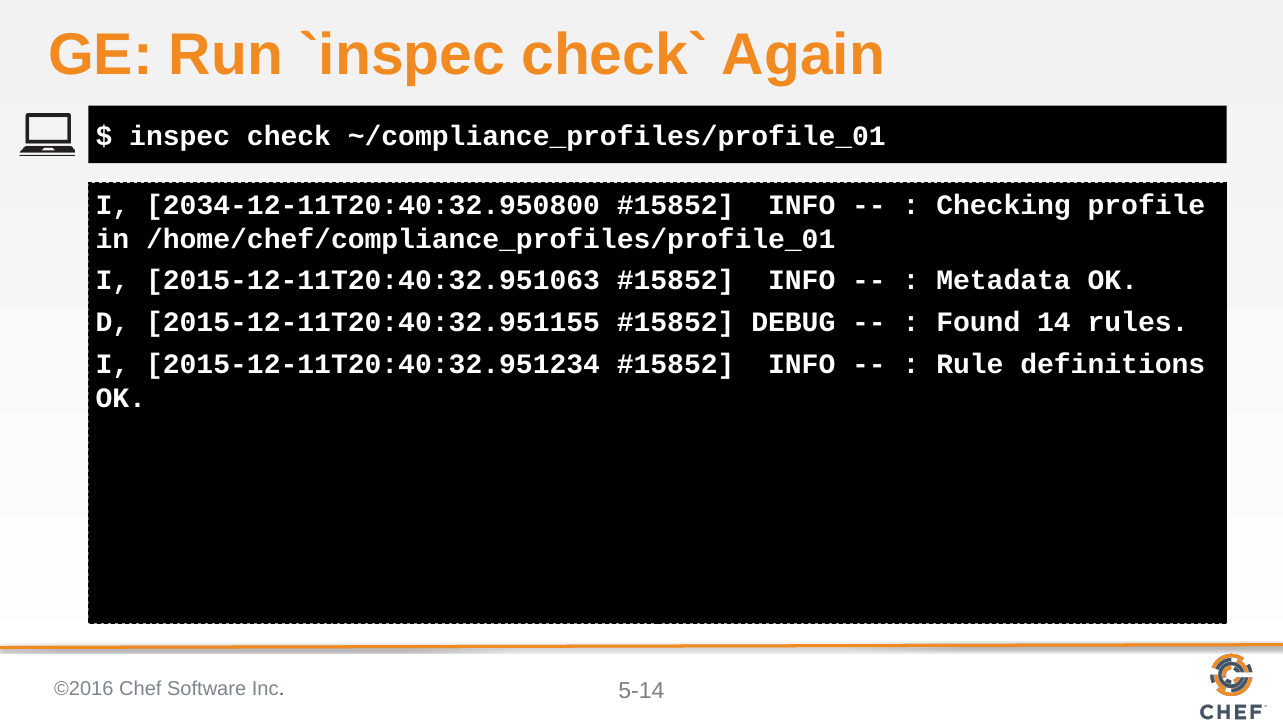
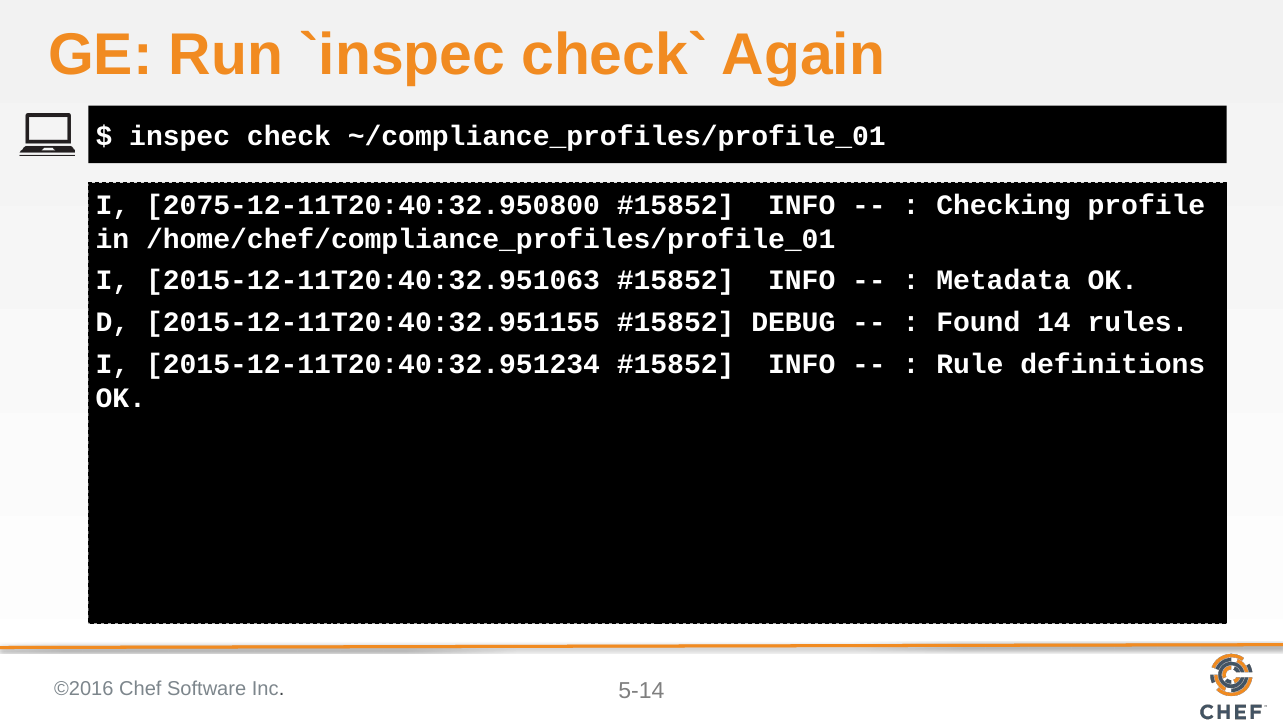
2034-12-11T20:40:32.950800: 2034-12-11T20:40:32.950800 -> 2075-12-11T20:40:32.950800
